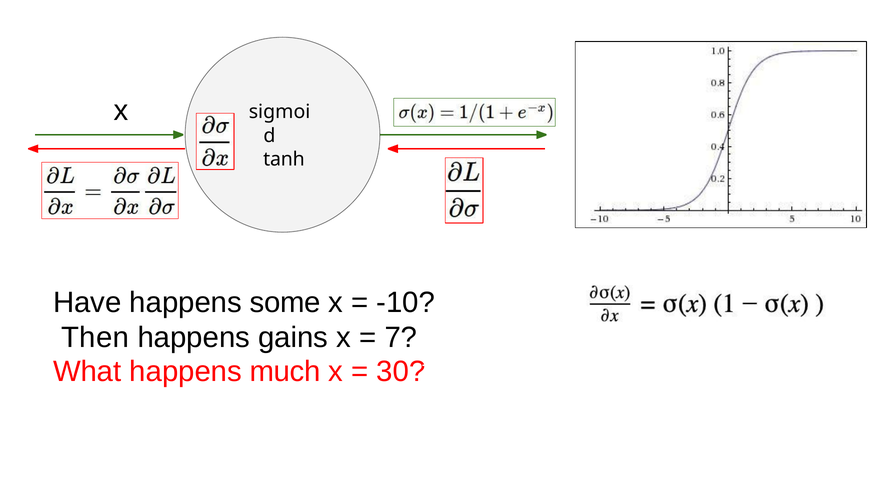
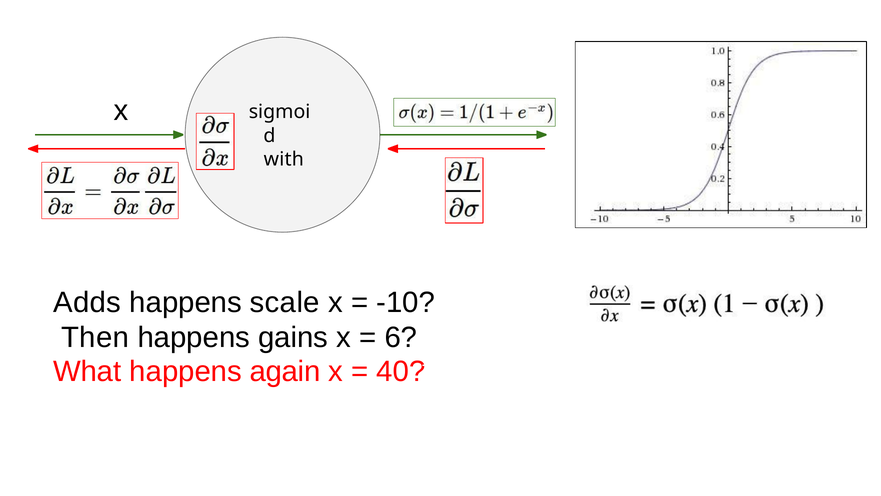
tanh: tanh -> with
Have: Have -> Adds
some: some -> scale
7: 7 -> 6
much: much -> again
30: 30 -> 40
